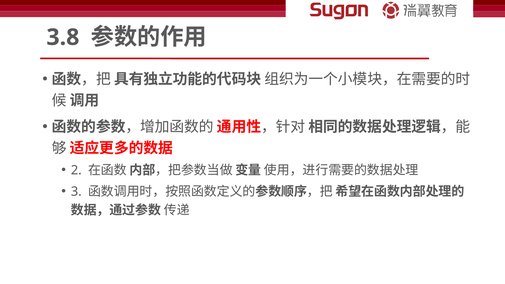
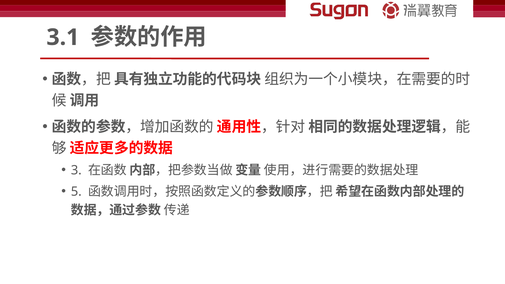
3.8: 3.8 -> 3.1
2: 2 -> 3
3: 3 -> 5
